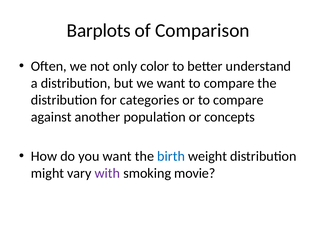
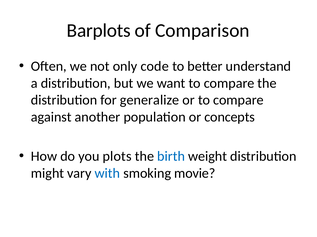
color: color -> code
categories: categories -> generalize
you want: want -> plots
with colour: purple -> blue
